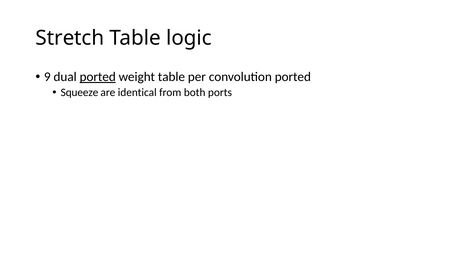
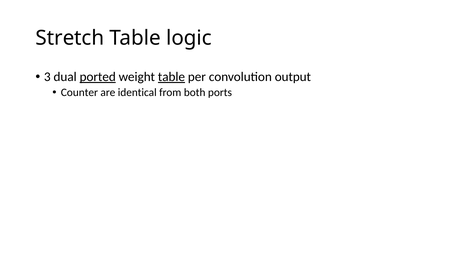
9: 9 -> 3
table at (171, 77) underline: none -> present
convolution ported: ported -> output
Squeeze: Squeeze -> Counter
